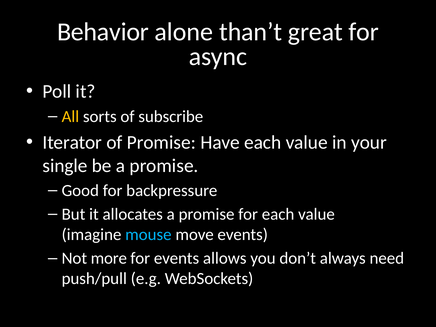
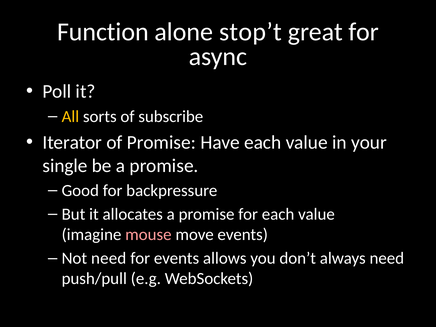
Behavior: Behavior -> Function
than’t: than’t -> stop’t
mouse colour: light blue -> pink
Not more: more -> need
